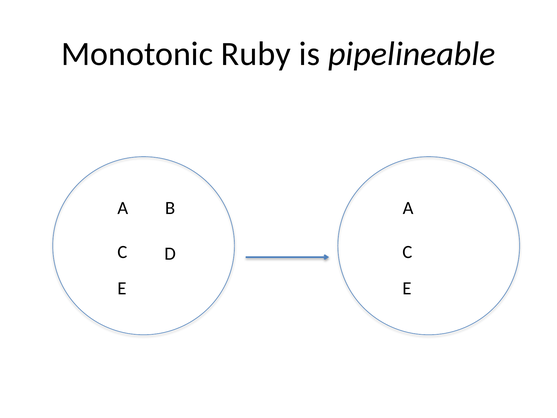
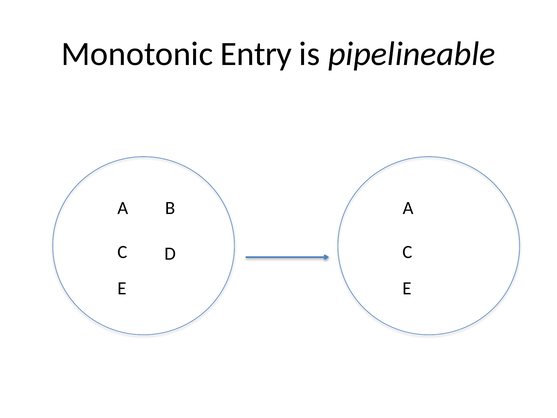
Ruby: Ruby -> Entry
